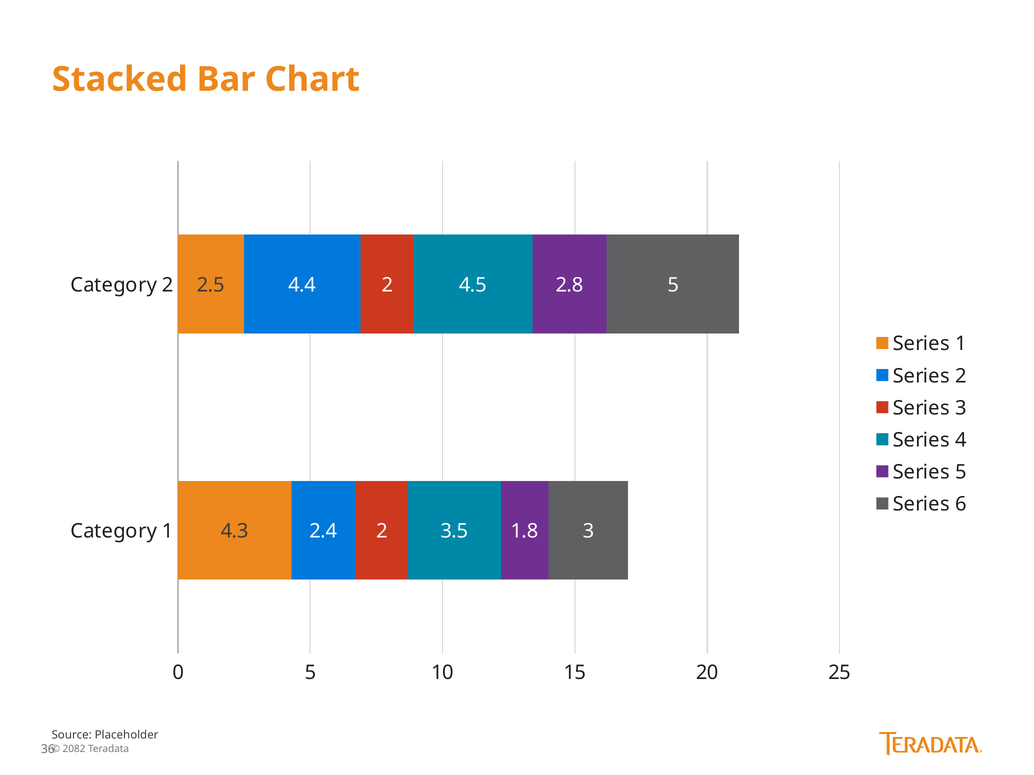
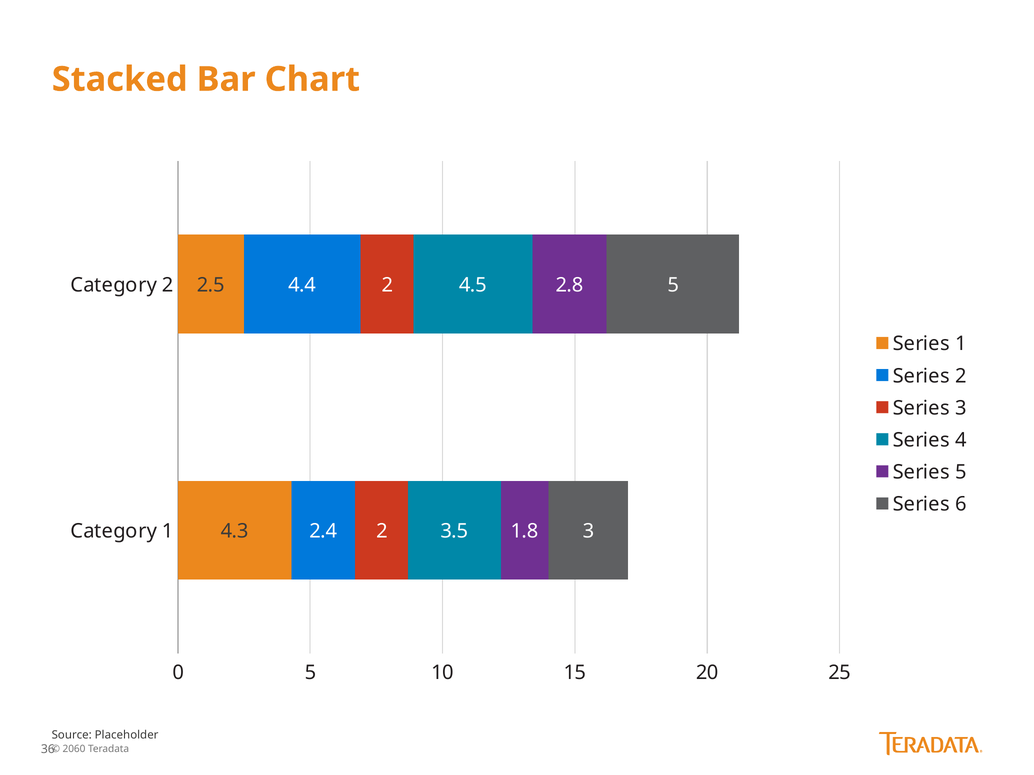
2082: 2082 -> 2060
